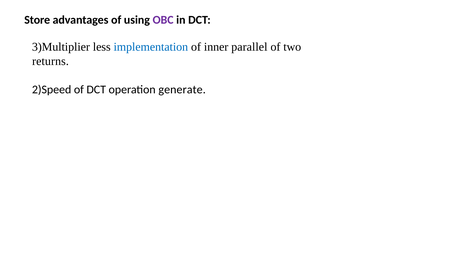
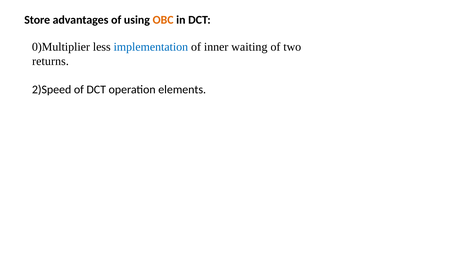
OBC colour: purple -> orange
3)Multiplier: 3)Multiplier -> 0)Multiplier
parallel: parallel -> waiting
generate: generate -> elements
